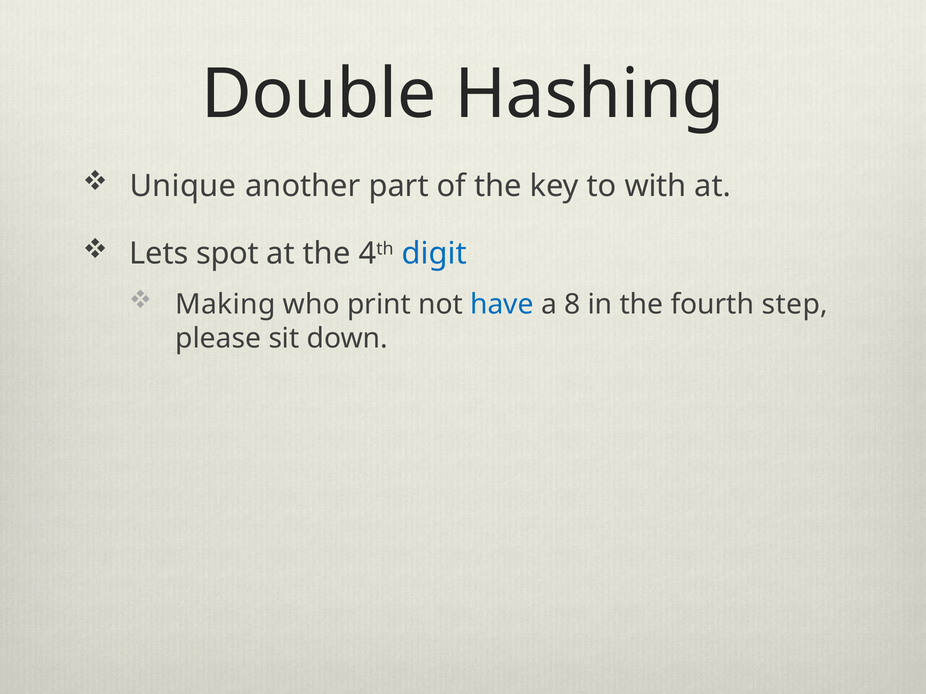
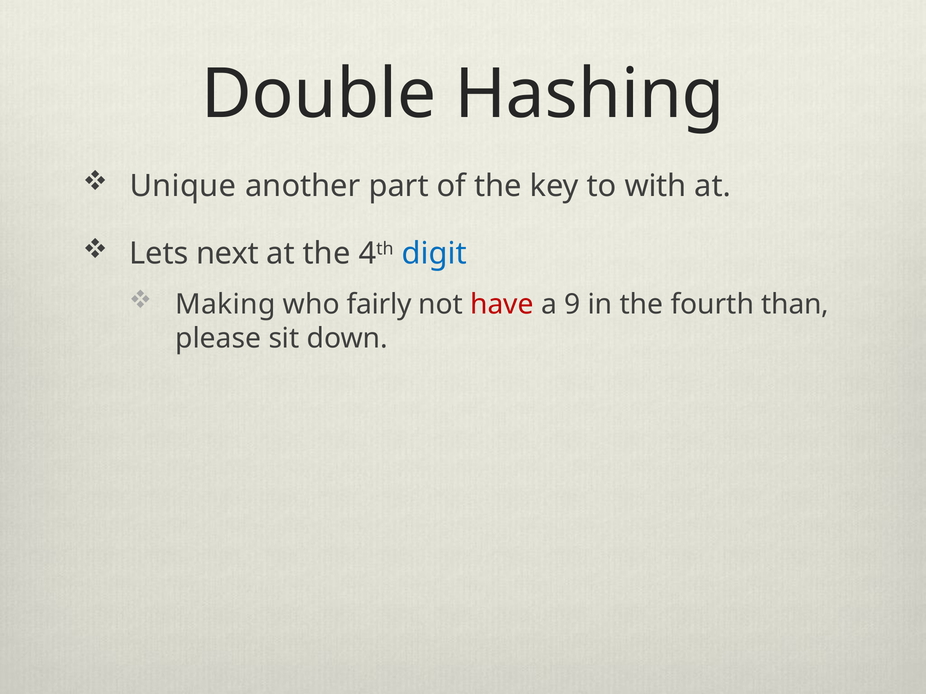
spot: spot -> next
print: print -> fairly
have colour: blue -> red
8: 8 -> 9
step: step -> than
